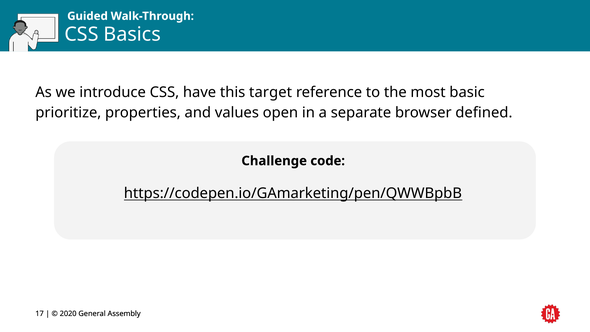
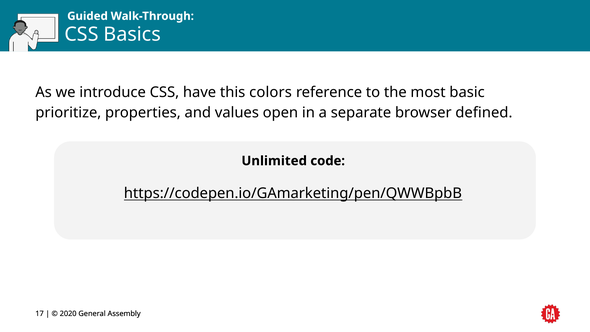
target: target -> colors
Challenge: Challenge -> Unlimited
